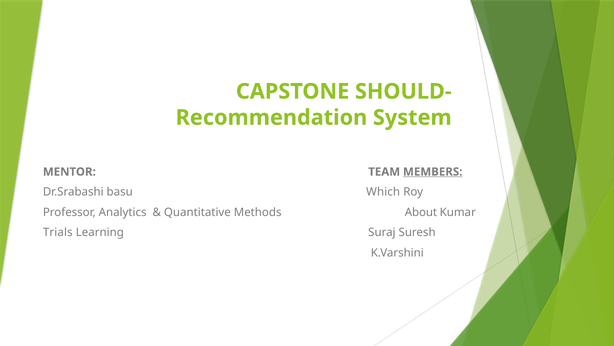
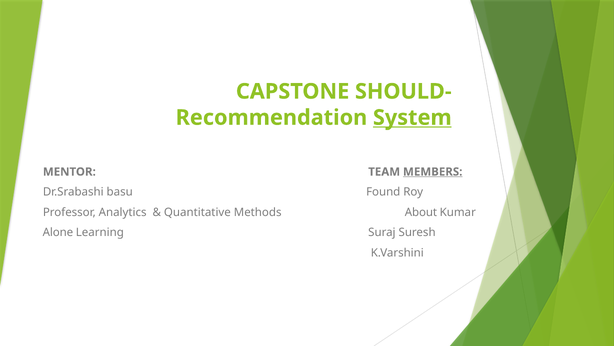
System underline: none -> present
Which: Which -> Found
Trials: Trials -> Alone
